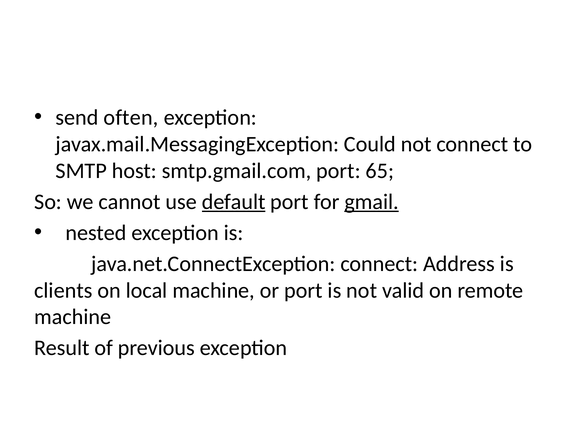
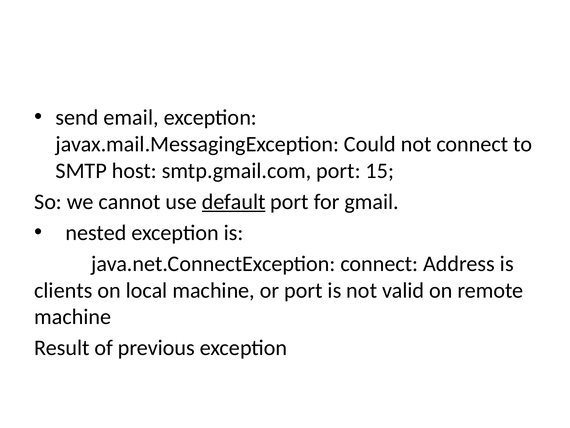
often: often -> email
65: 65 -> 15
gmail underline: present -> none
